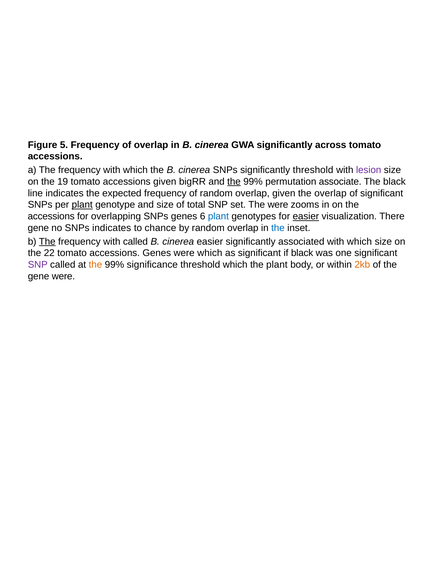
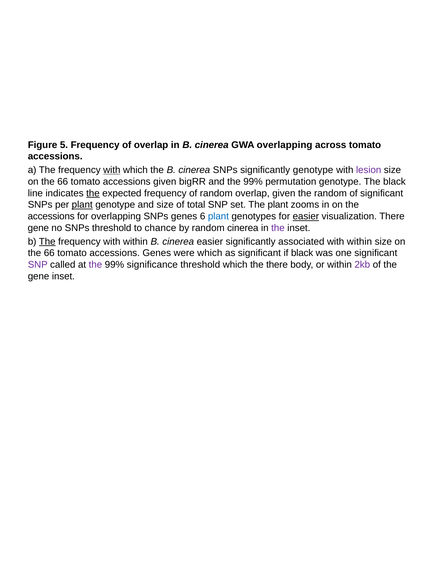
GWA significantly: significantly -> overlapping
with at (112, 170) underline: none -> present
significantly threshold: threshold -> genotype
19 at (63, 182): 19 -> 66
the at (234, 182) underline: present -> none
permutation associate: associate -> genotype
the at (93, 193) underline: none -> present
the overlap: overlap -> random
The were: were -> plant
SNPs indicates: indicates -> threshold
by random overlap: overlap -> cinerea
the at (278, 228) colour: blue -> purple
frequency with called: called -> within
associated with which: which -> within
22 at (49, 253): 22 -> 66
the at (95, 265) colour: orange -> purple
the plant: plant -> there
2kb colour: orange -> purple
gene were: were -> inset
